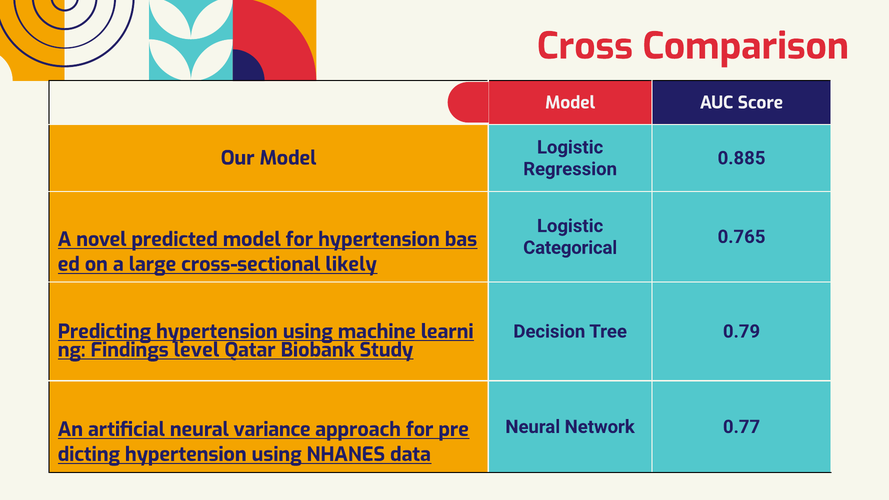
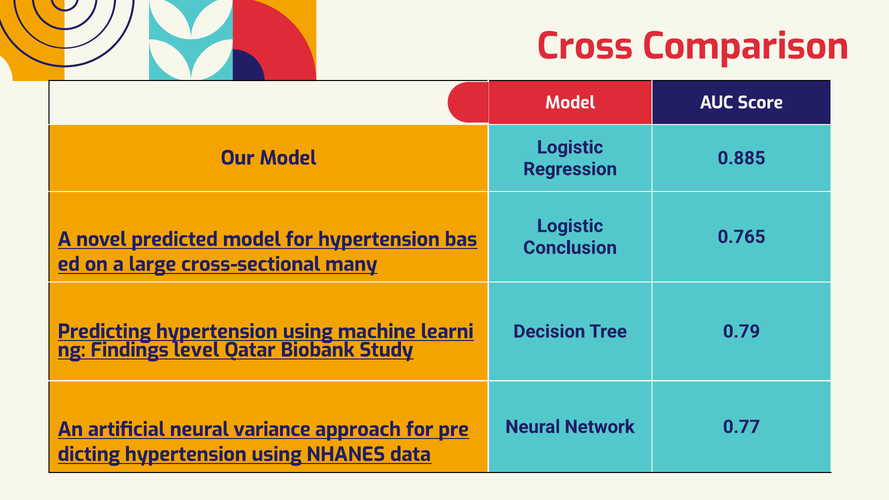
Categorical: Categorical -> Conclusion
likely: likely -> many
